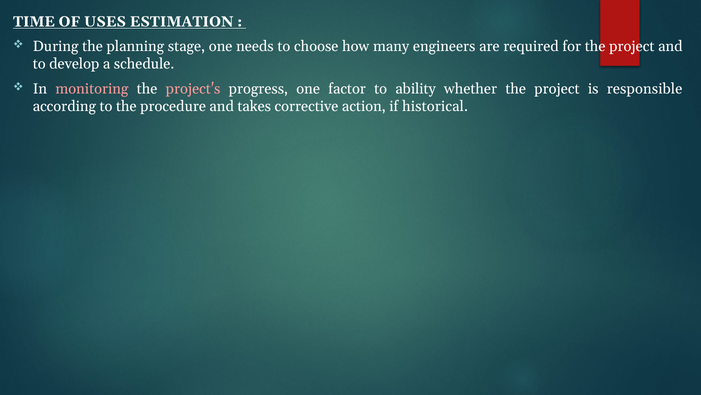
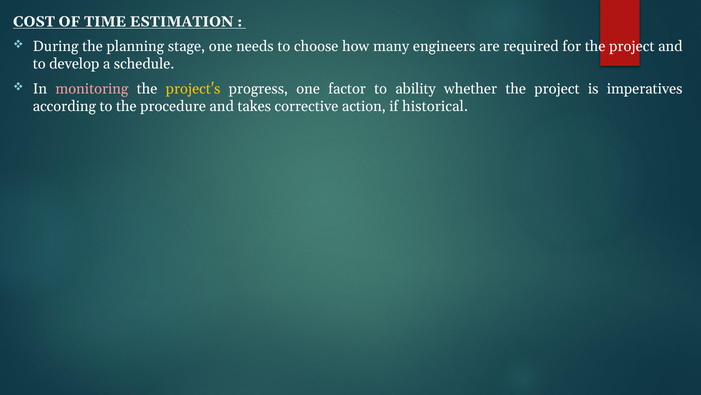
TIME: TIME -> COST
USES: USES -> TIME
project's colour: pink -> yellow
responsible: responsible -> imperatives
